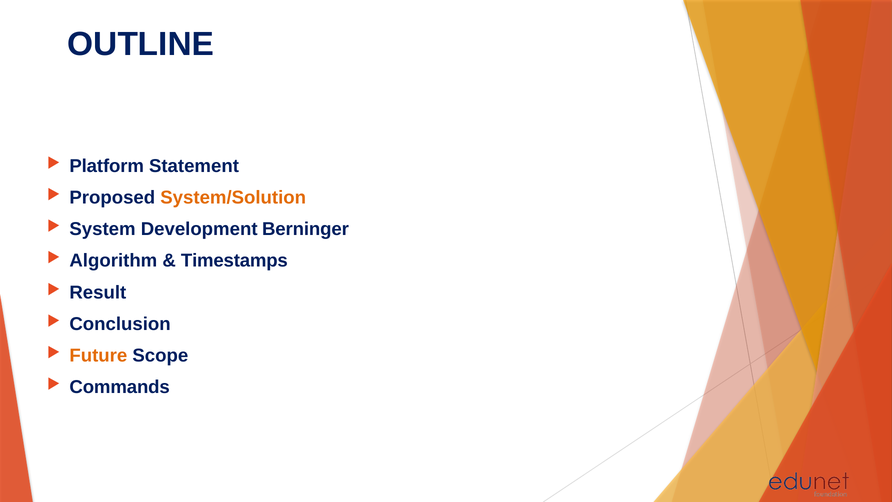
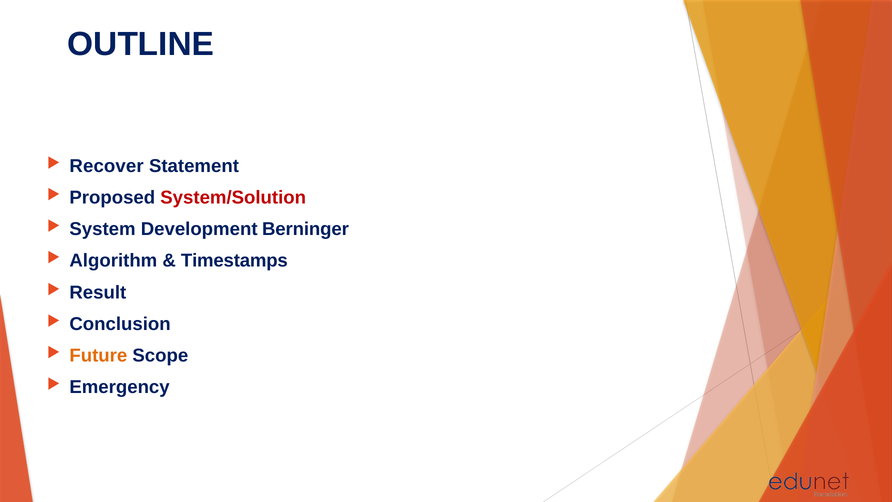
Platform: Platform -> Recover
System/Solution colour: orange -> red
Commands: Commands -> Emergency
